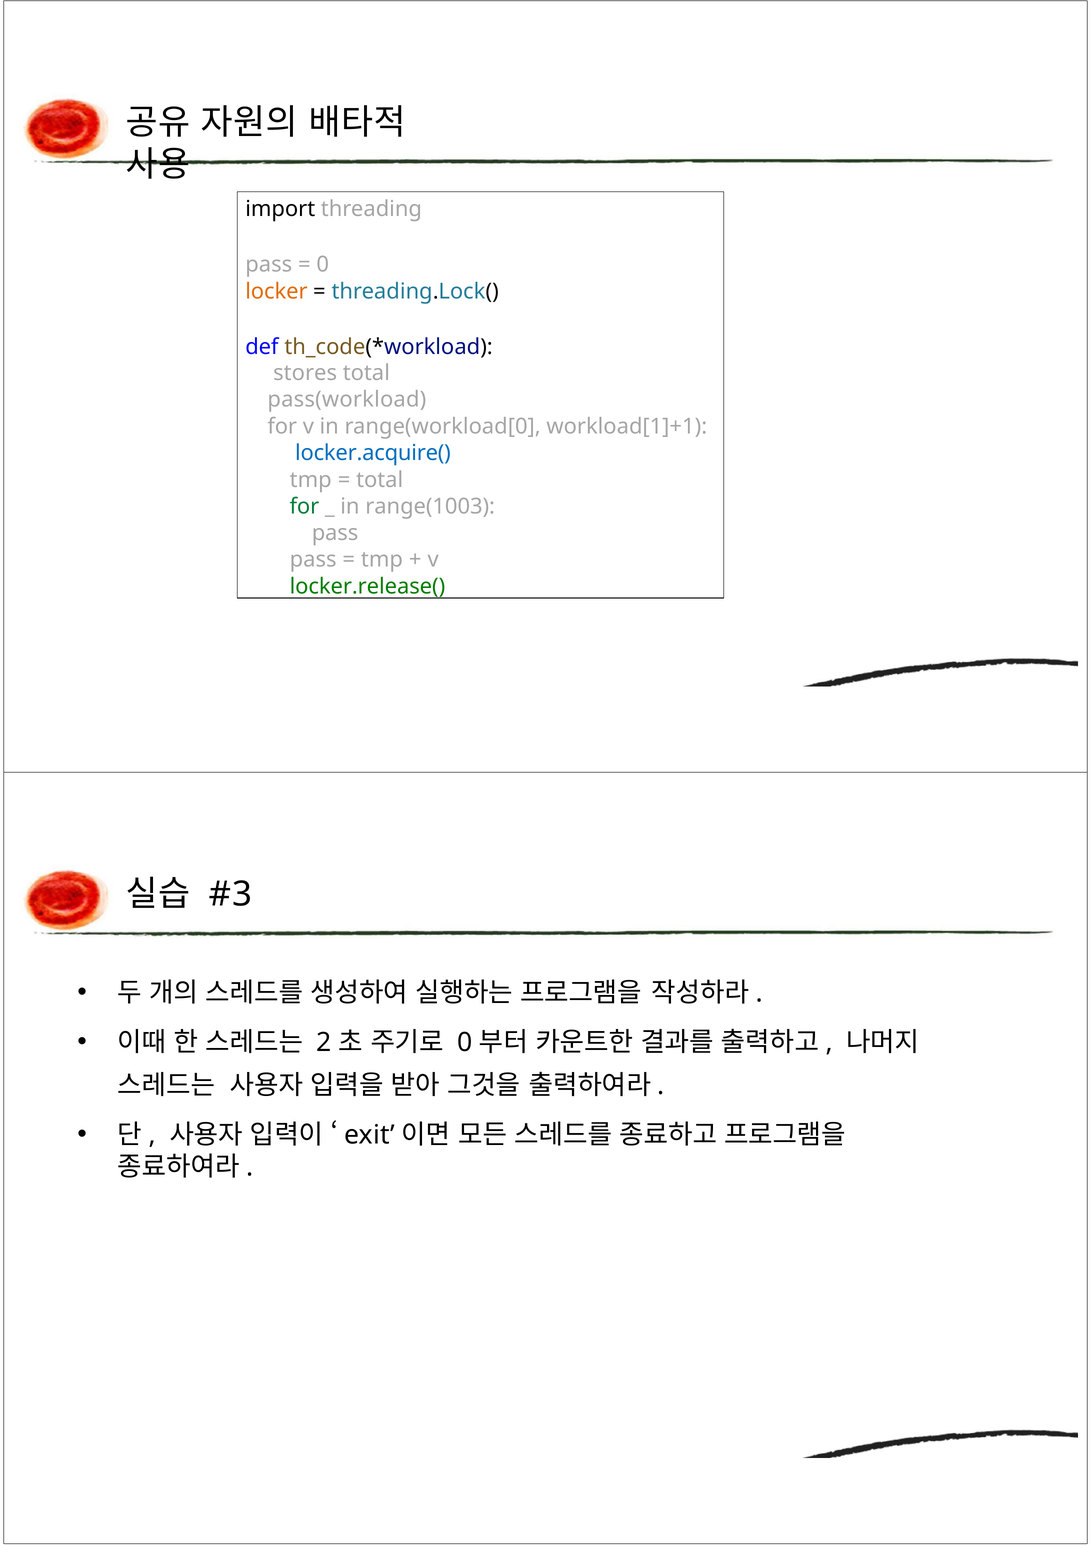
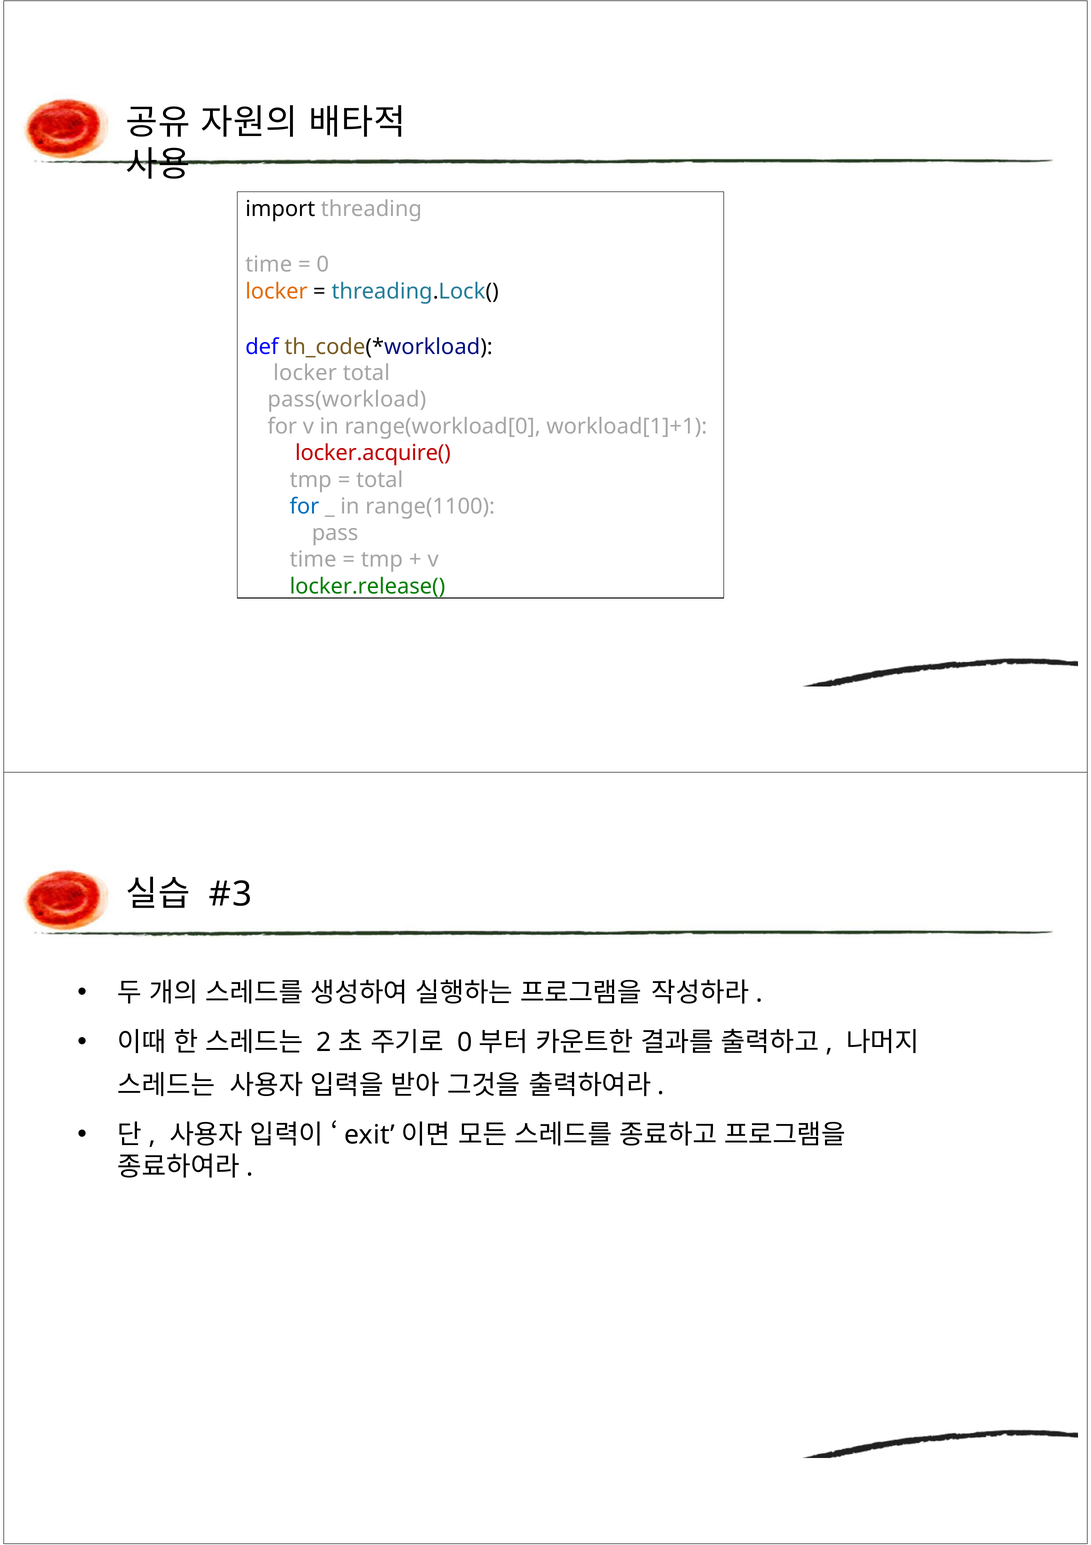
pass at (269, 264): pass -> time
stores at (305, 373): stores -> locker
locker.acquire( colour: blue -> red
for at (304, 506) colour: green -> blue
range(1003: range(1003 -> range(1100
pass at (313, 559): pass -> time
